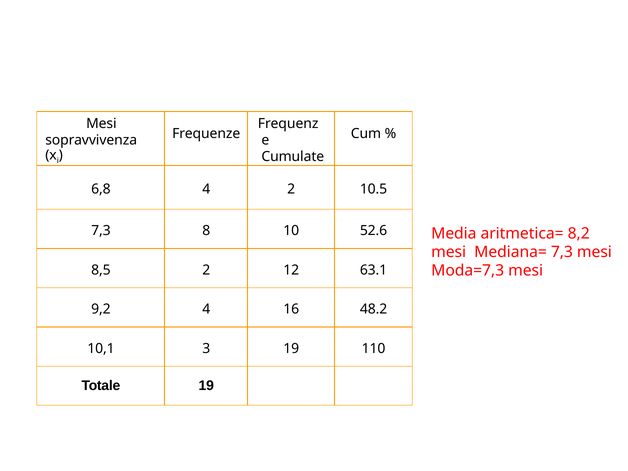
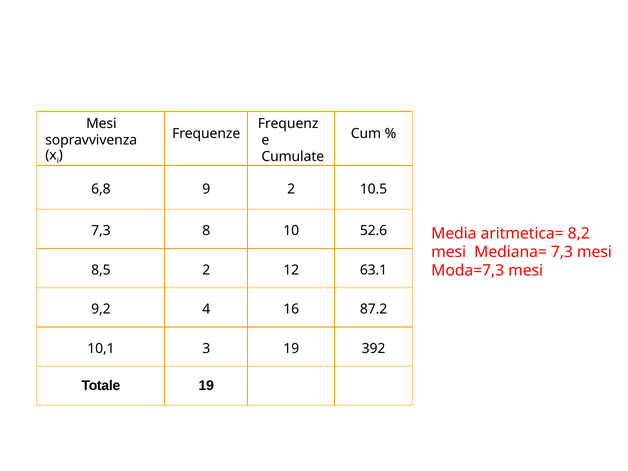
6,8 4: 4 -> 9
48.2: 48.2 -> 87.2
110: 110 -> 392
